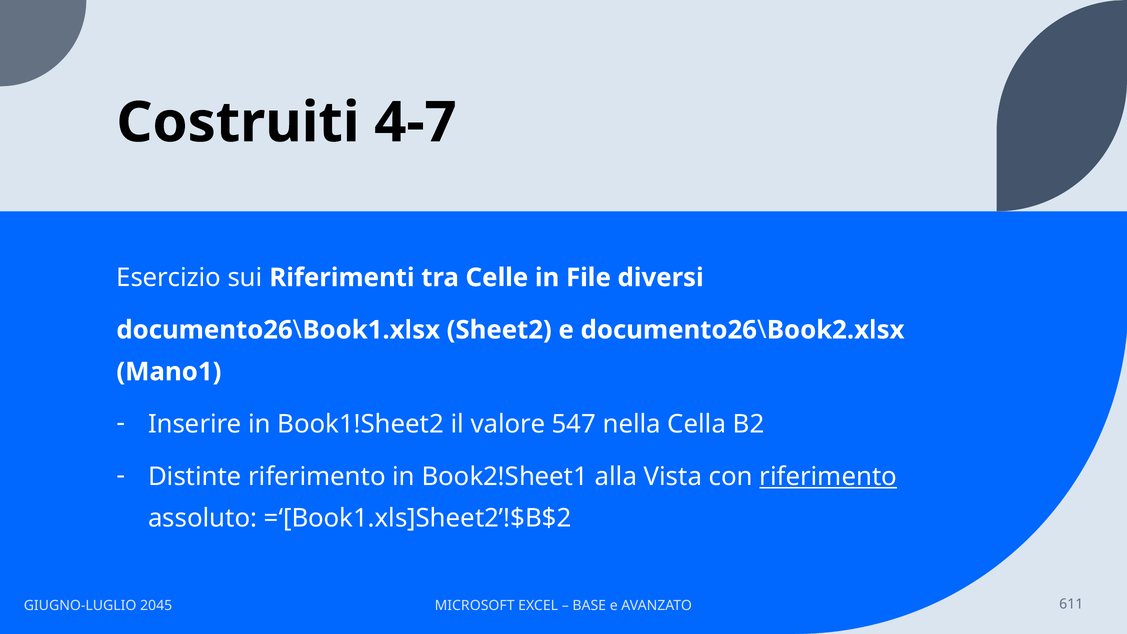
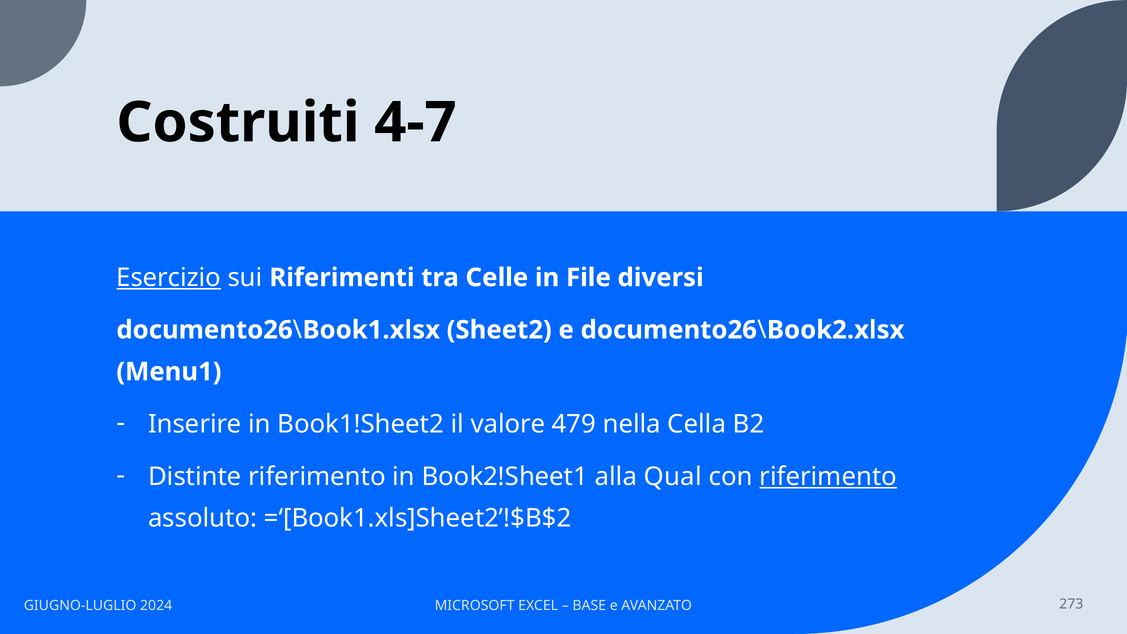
Esercizio underline: none -> present
Mano1: Mano1 -> Menu1
547: 547 -> 479
Vista: Vista -> Qual
2045: 2045 -> 2024
611: 611 -> 273
